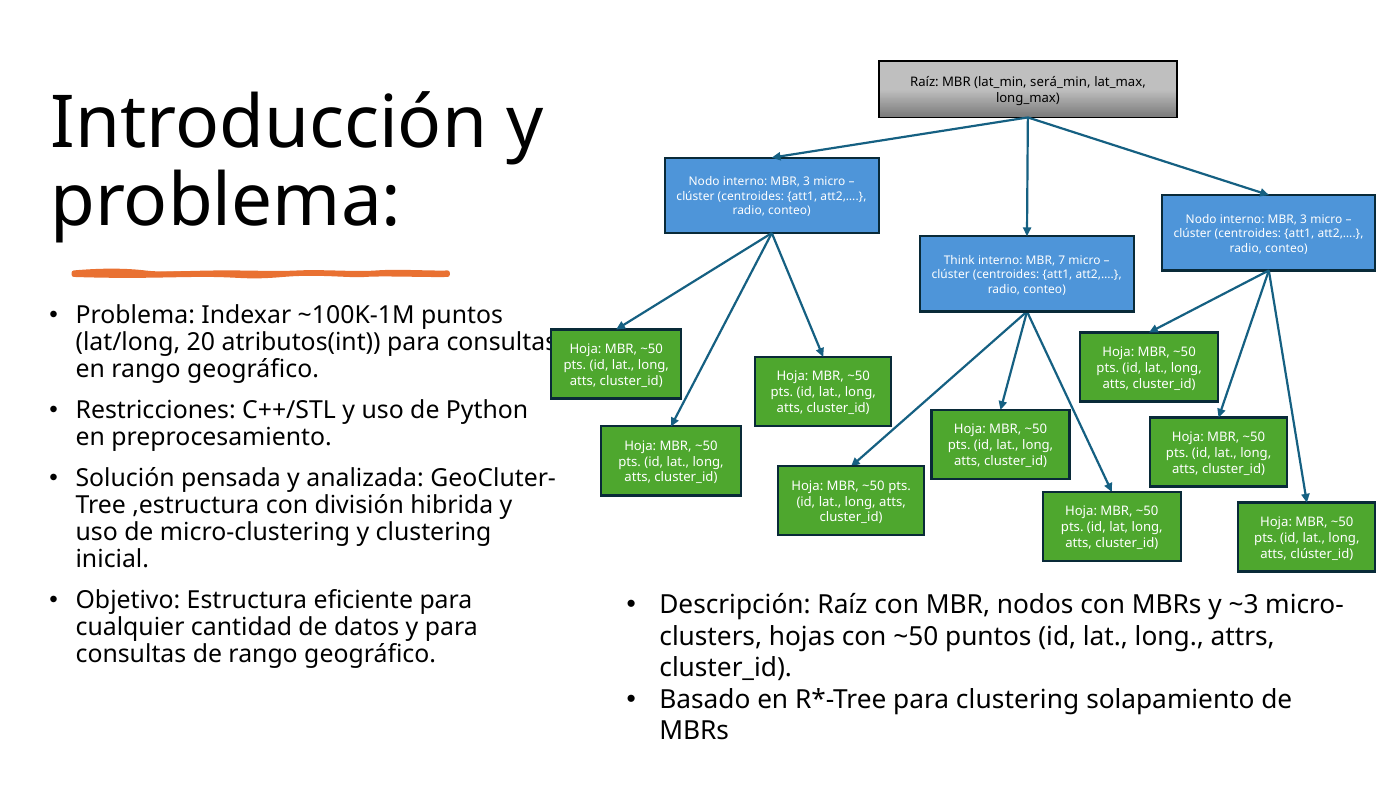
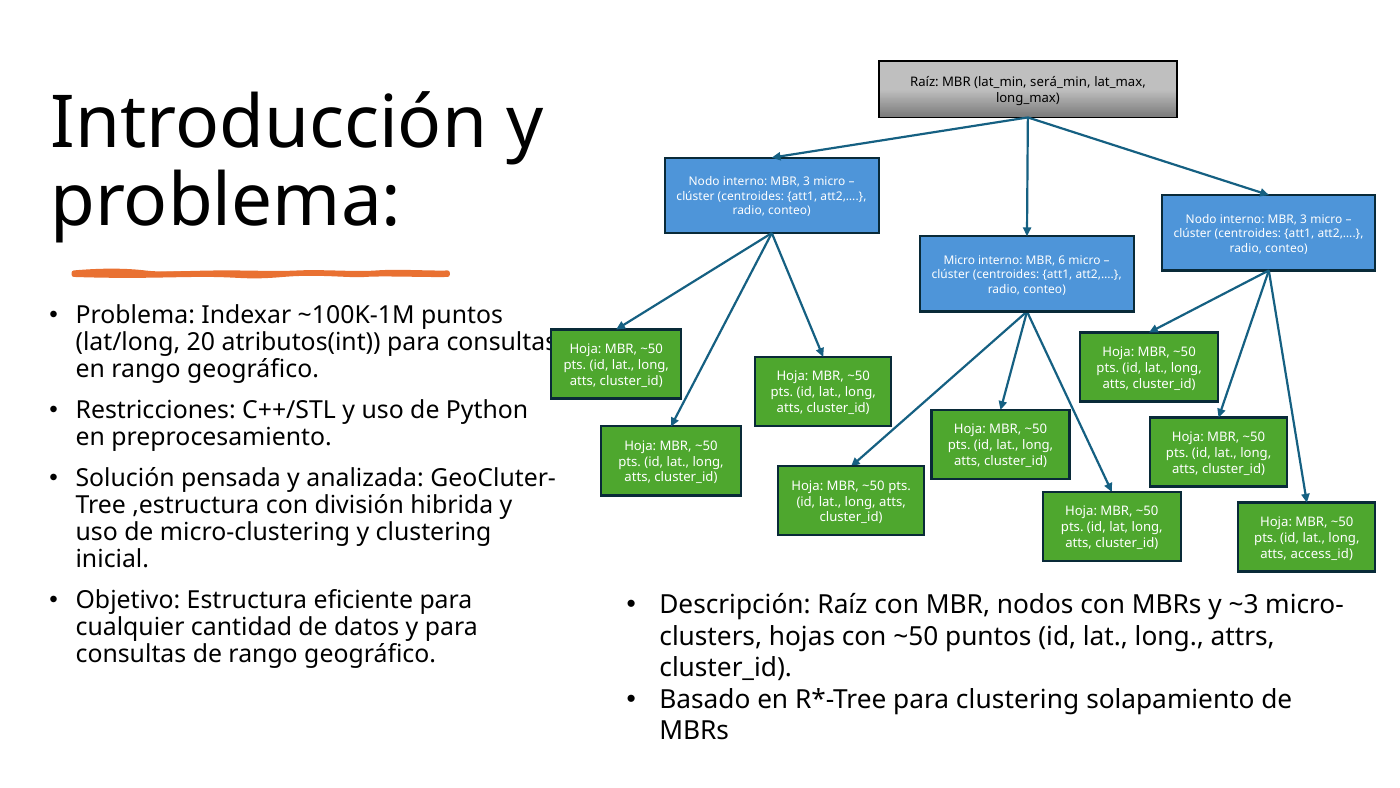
Think at (959, 260): Think -> Micro
7: 7 -> 6
clúster_id: clúster_id -> access_id
